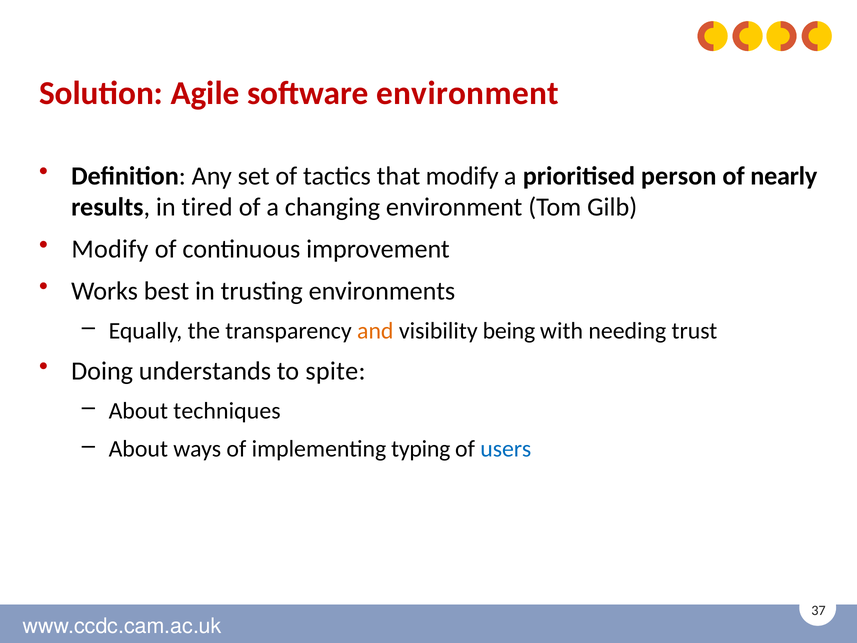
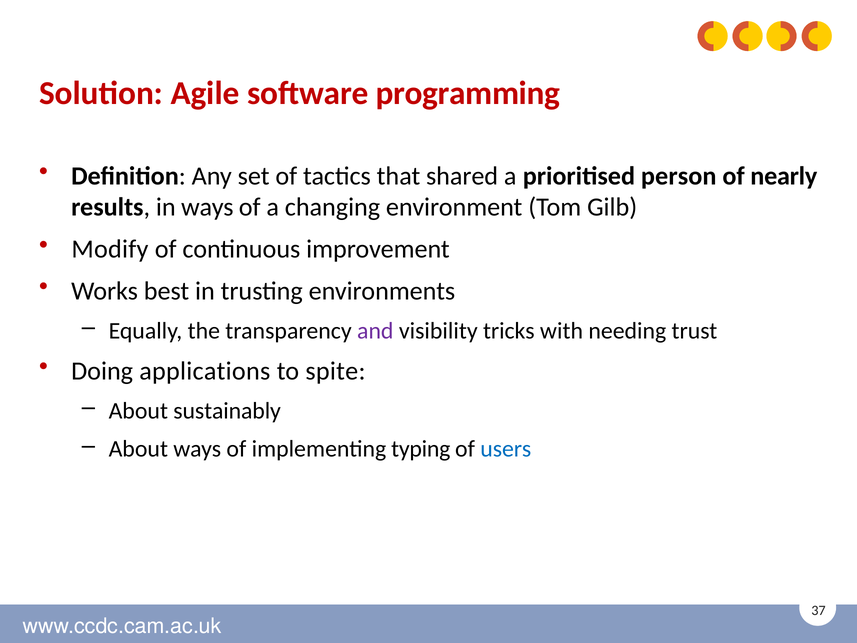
software environment: environment -> programming
that modify: modify -> shared
in tired: tired -> ways
and colour: orange -> purple
being: being -> tricks
understands: understands -> applications
techniques: techniques -> sustainably
